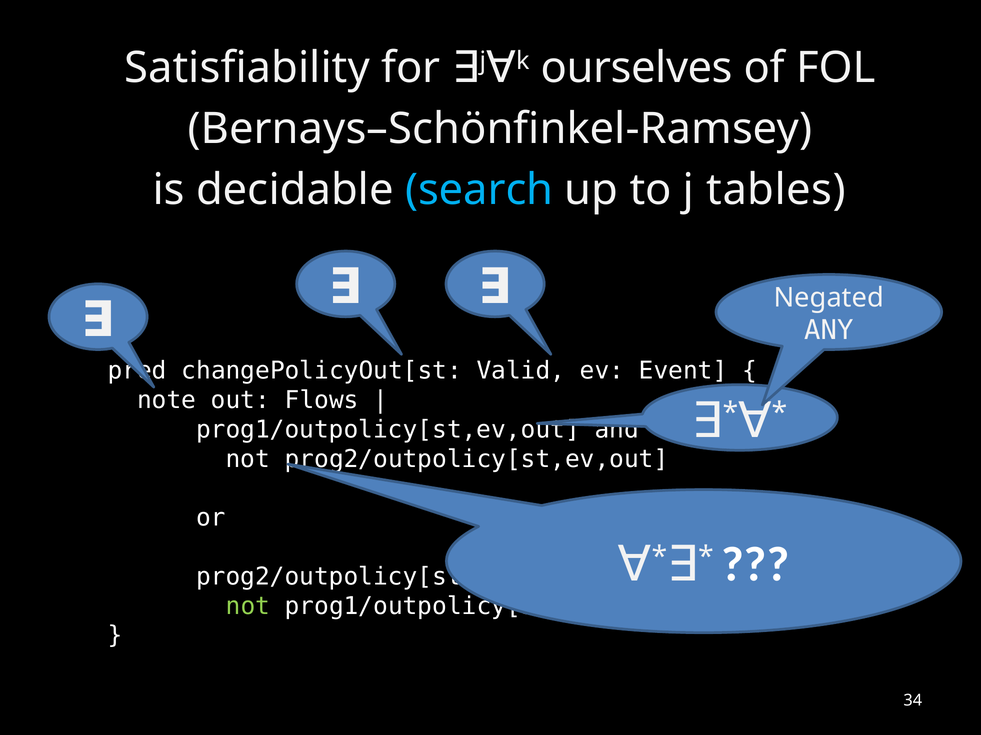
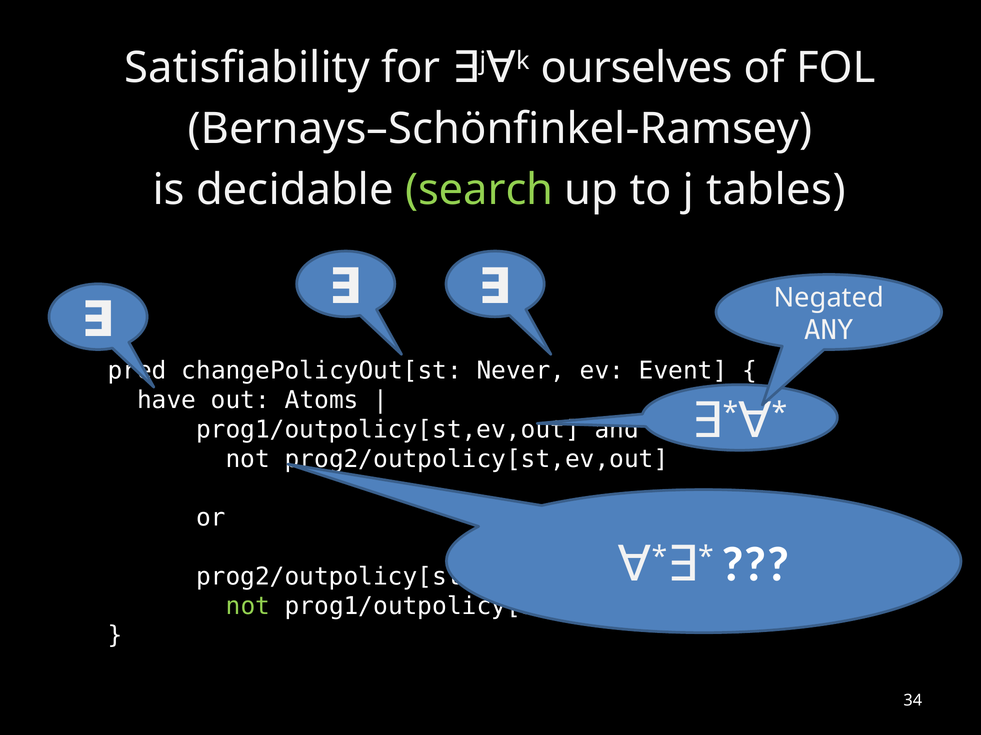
search colour: light blue -> light green
Valid: Valid -> Never
note: note -> have
Flows: Flows -> Atoms
